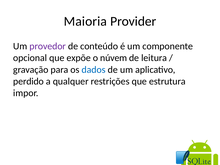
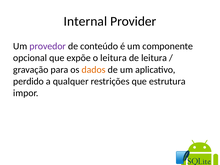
Maioria: Maioria -> Internal
o núvem: núvem -> leitura
dados colour: blue -> orange
